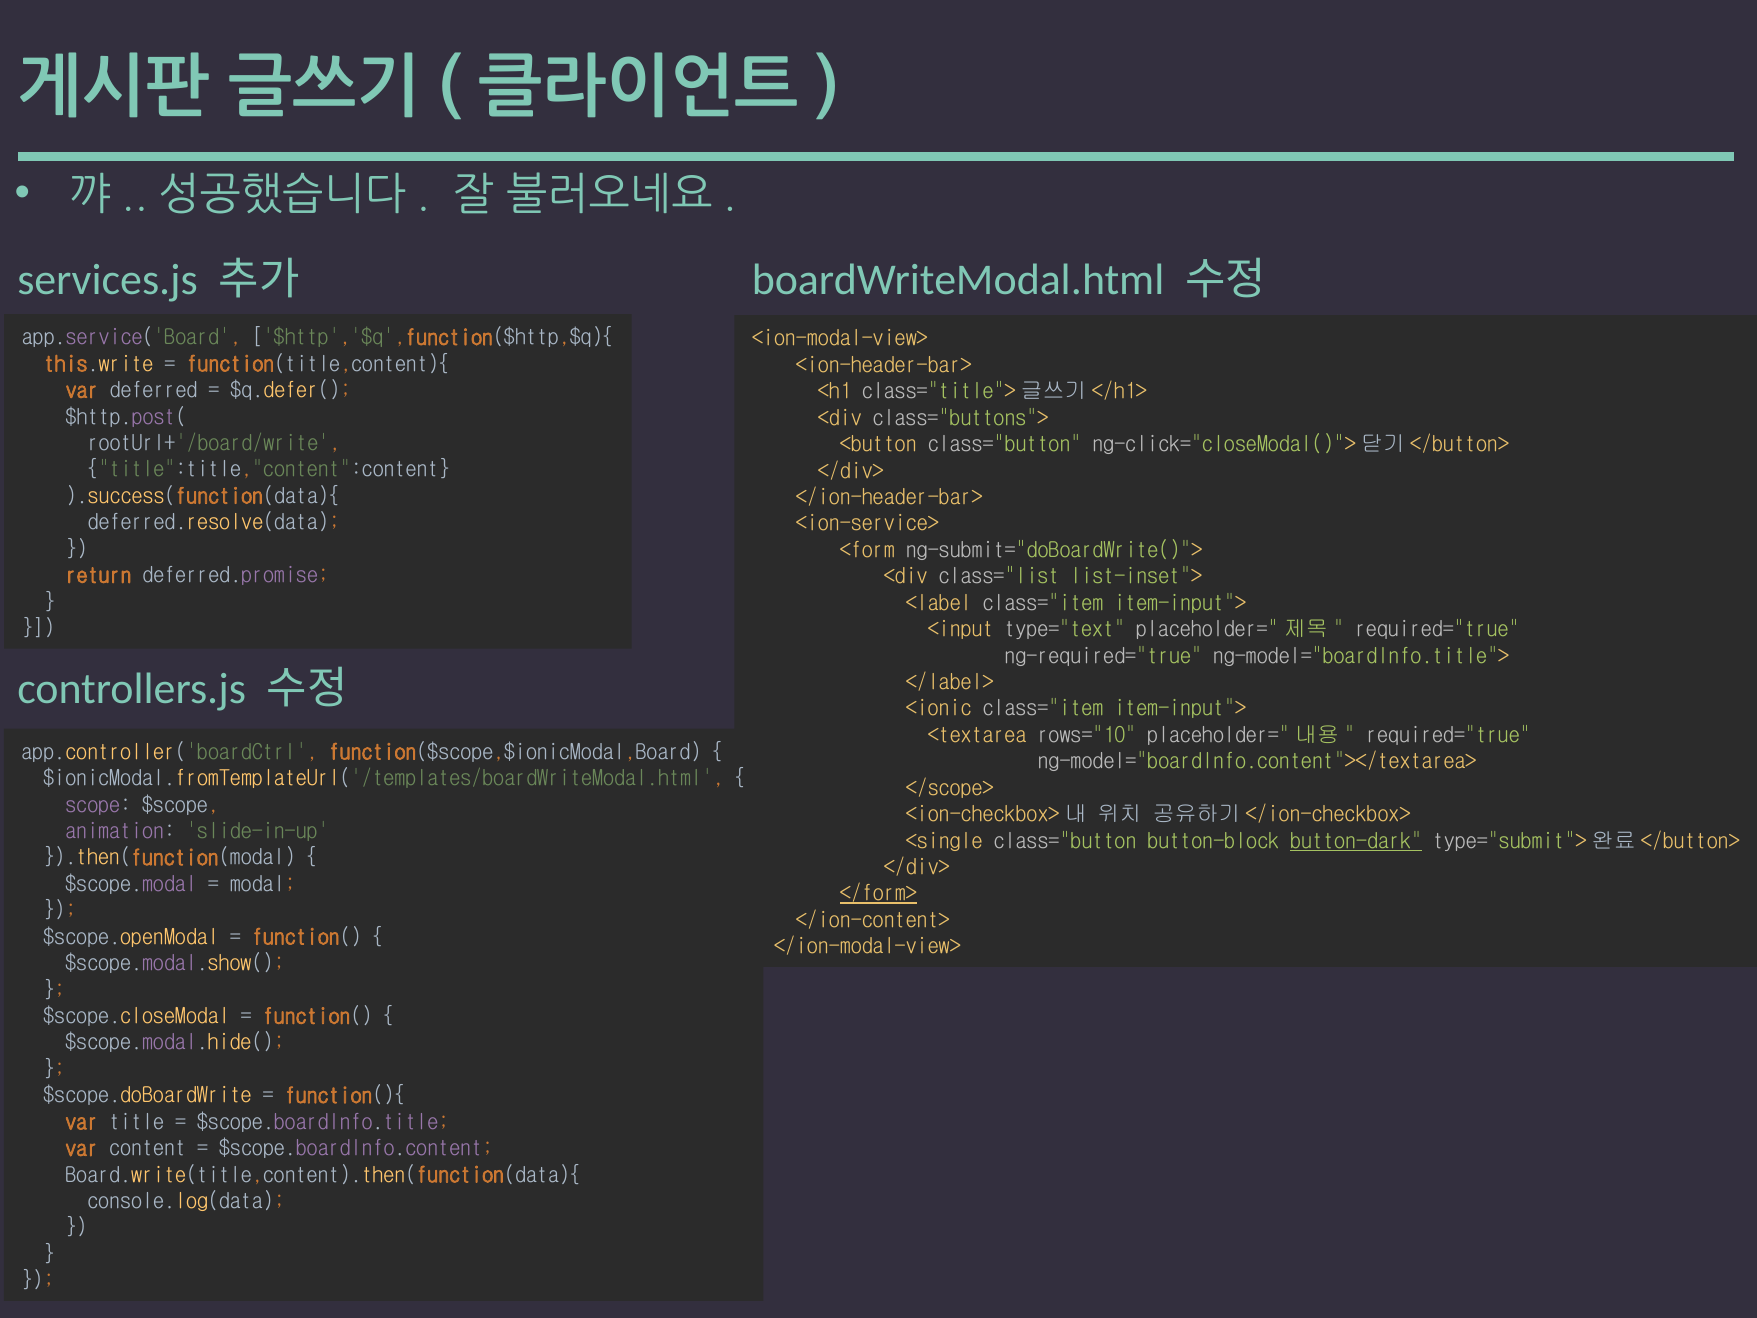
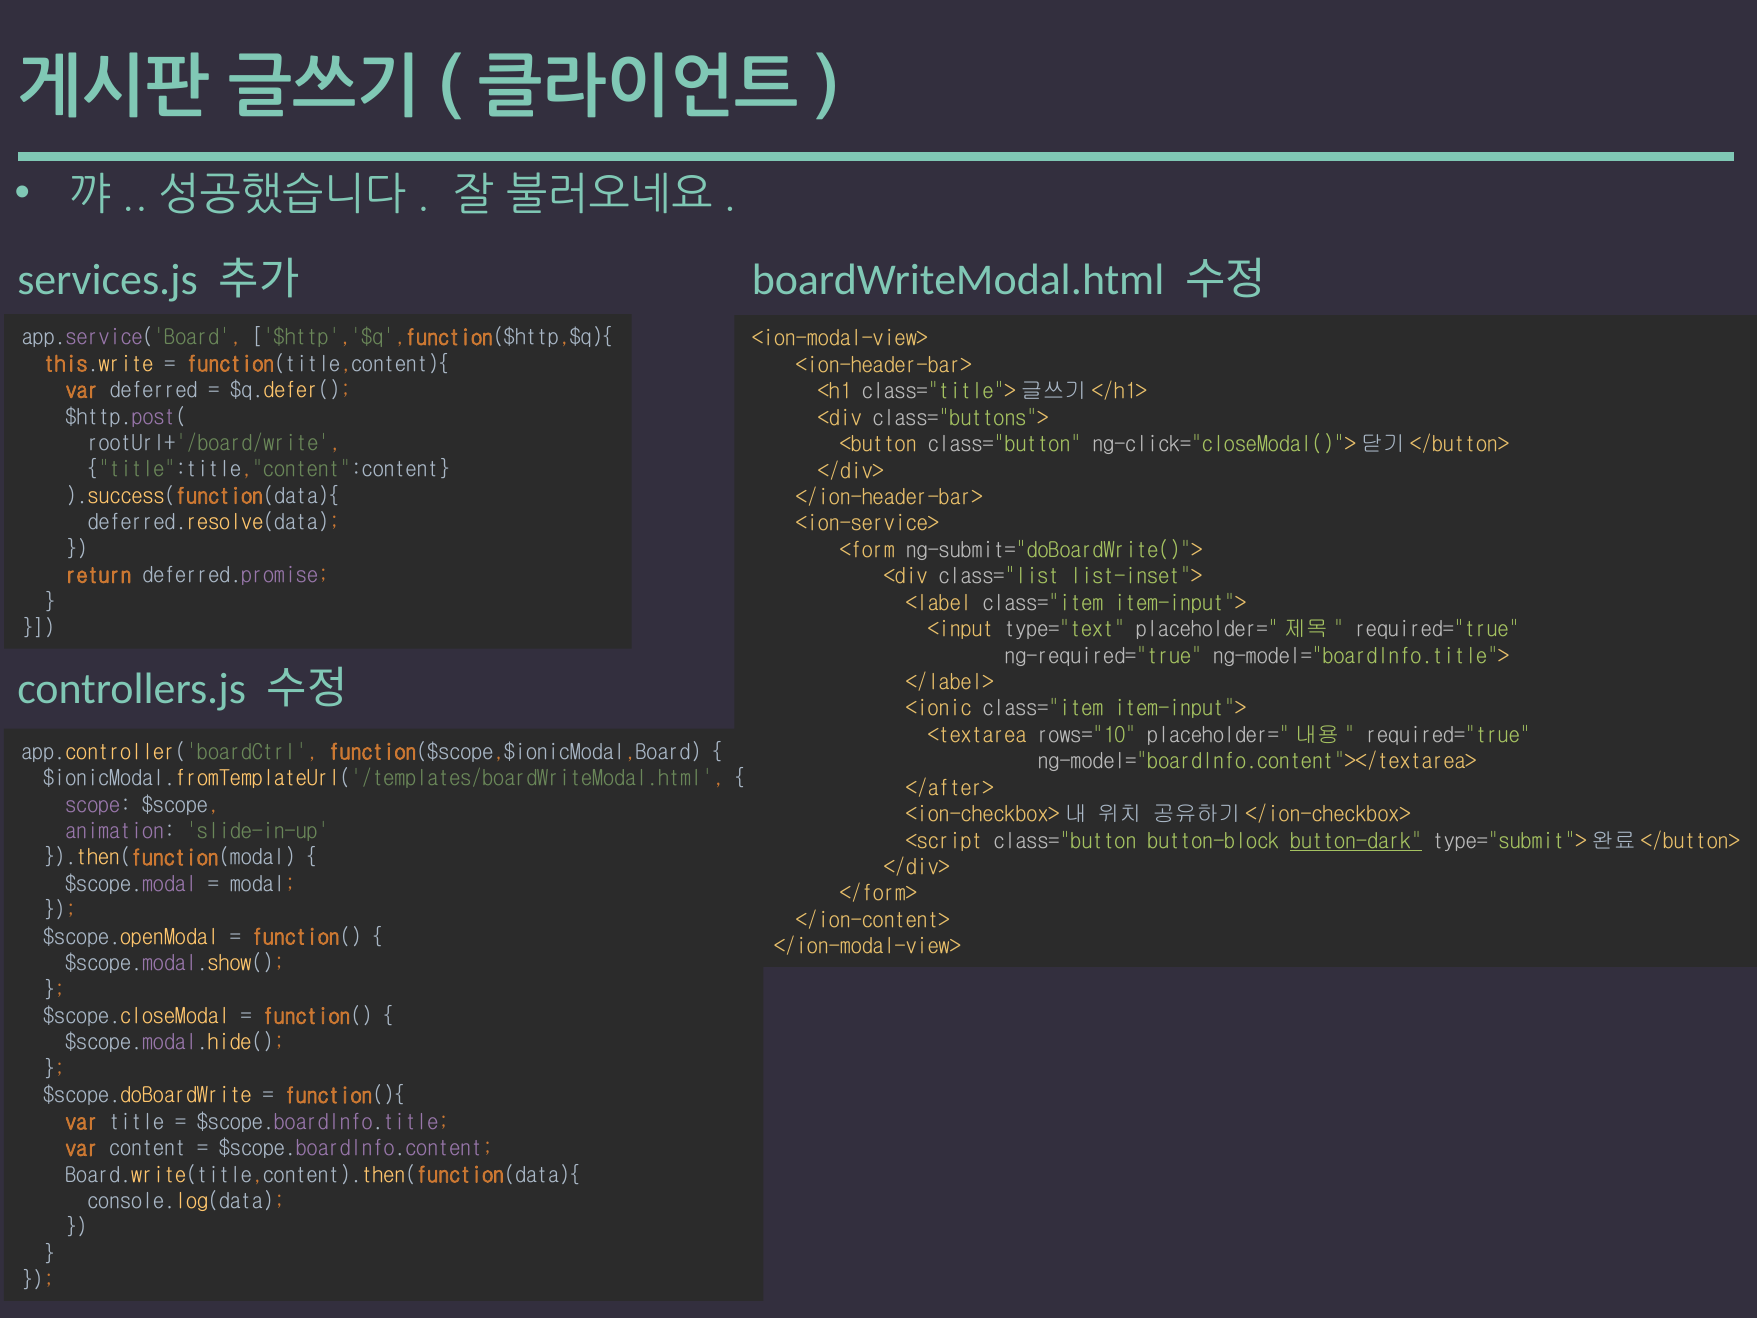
</scope>: </scope> -> </after>
<single: <single -> <script
</form> underline: present -> none
